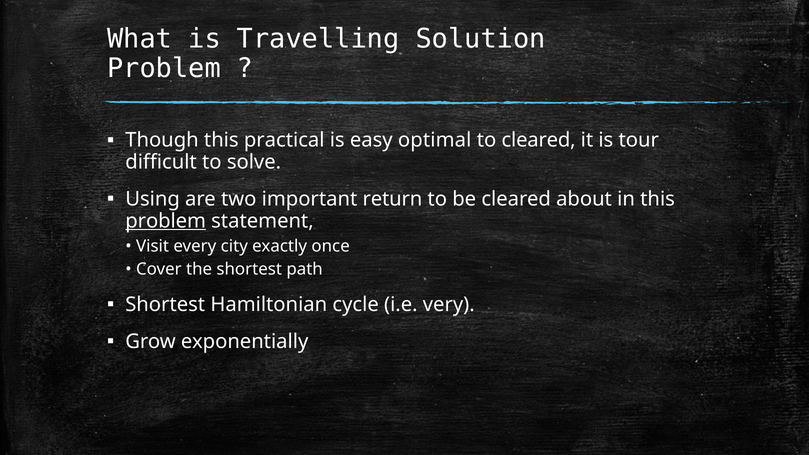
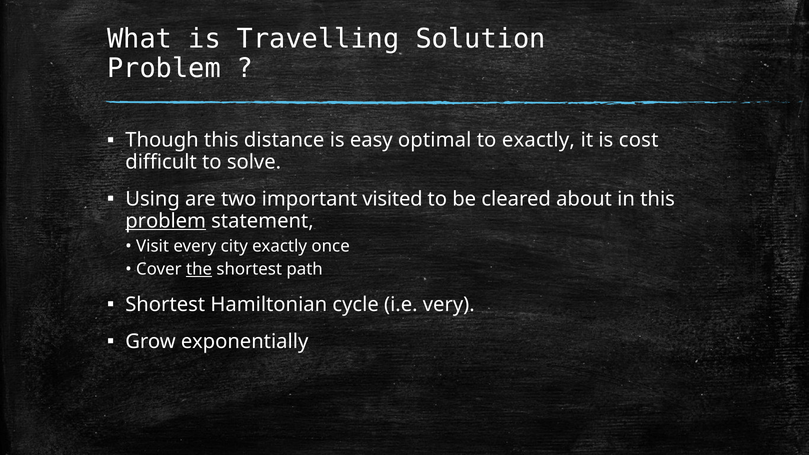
practical: practical -> distance
to cleared: cleared -> exactly
tour: tour -> cost
return: return -> visited
the underline: none -> present
